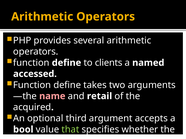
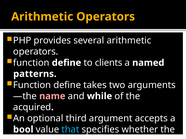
accessed: accessed -> patterns
retail: retail -> while
that colour: light green -> light blue
